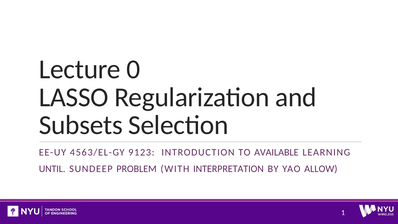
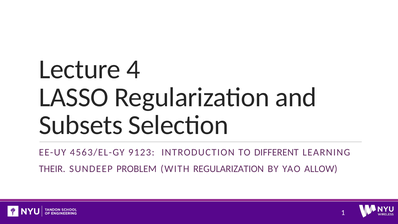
0: 0 -> 4
AVAILABLE: AVAILABLE -> DIFFERENT
UNTIL: UNTIL -> THEIR
WITH INTERPRETATION: INTERPRETATION -> REGULARIZATION
